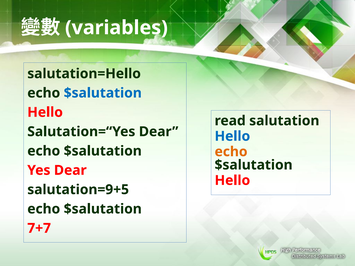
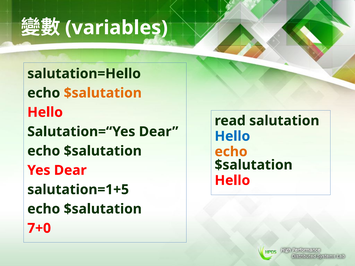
$salutation at (103, 93) colour: blue -> orange
salutation=9+5: salutation=9+5 -> salutation=1+5
7+7: 7+7 -> 7+0
